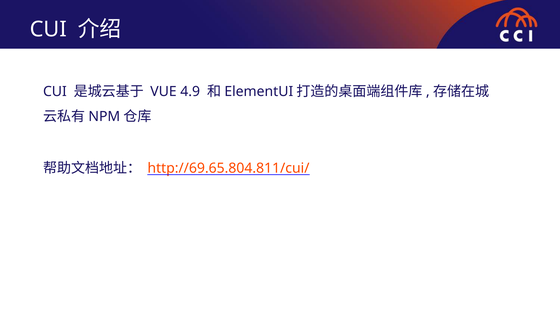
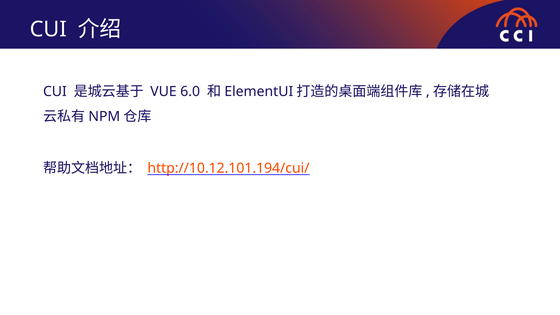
4.9: 4.9 -> 6.0
http://69.65.804.811/cui/: http://69.65.804.811/cui/ -> http://10.12.101.194/cui/
